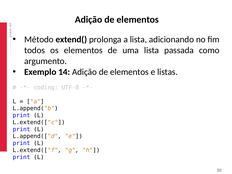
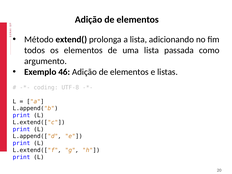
14: 14 -> 46
